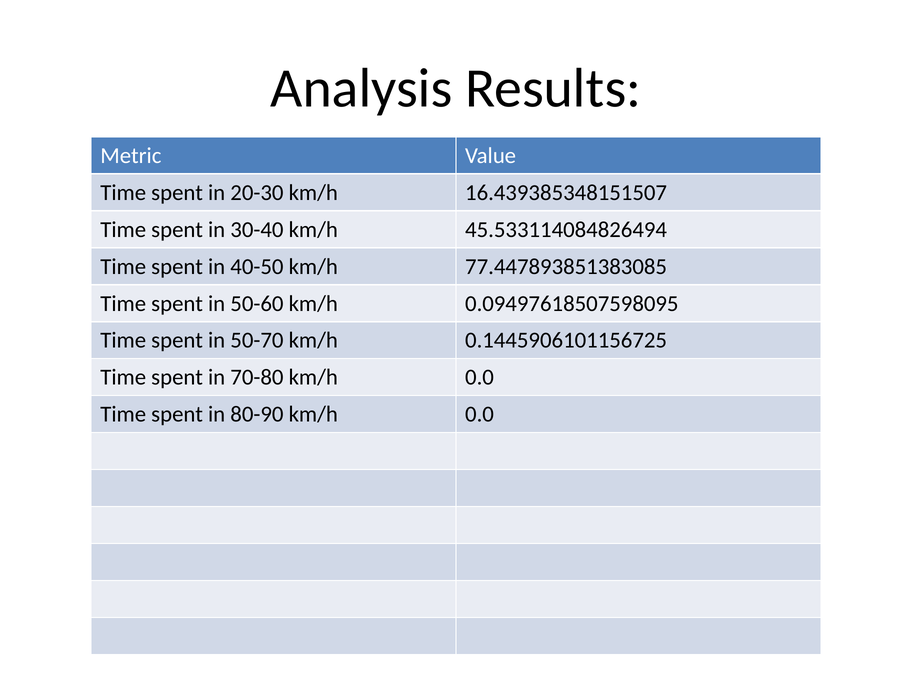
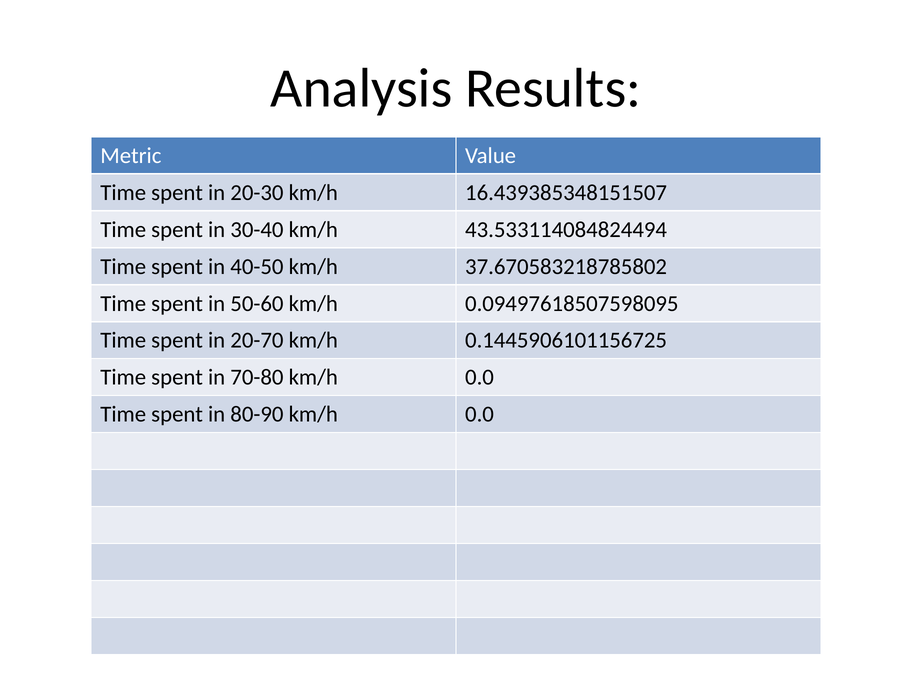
45.533114084826494: 45.533114084826494 -> 43.533114084824494
77.447893851383085: 77.447893851383085 -> 37.670583218785802
50-70: 50-70 -> 20-70
